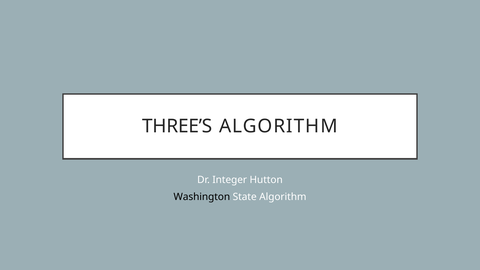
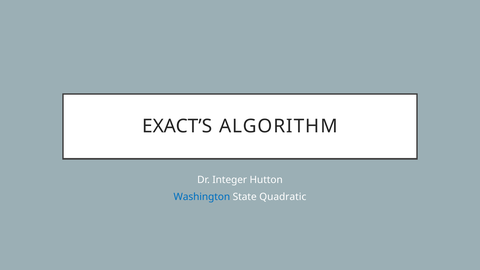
THREE’S: THREE’S -> EXACT’S
Washington colour: black -> blue
State Algorithm: Algorithm -> Quadratic
